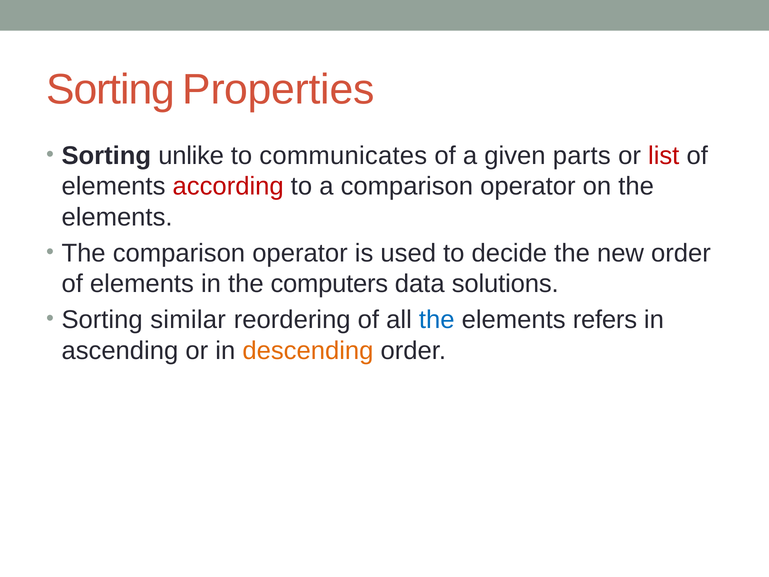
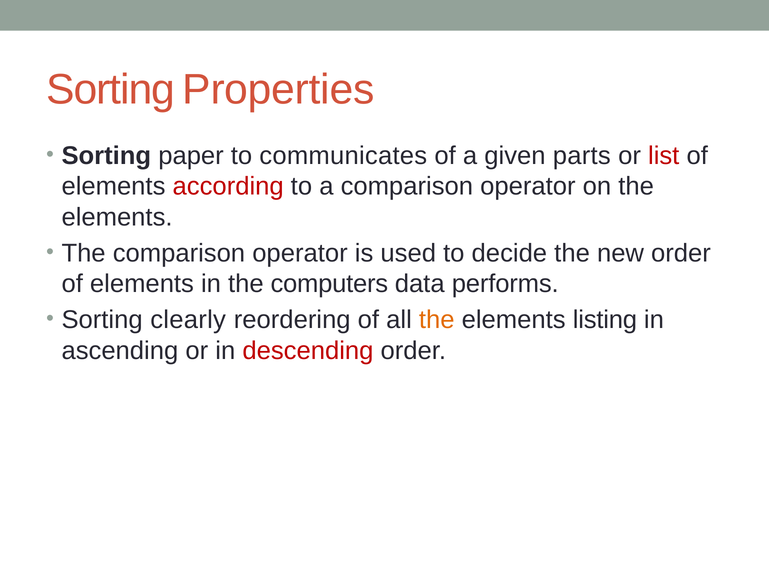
unlike: unlike -> paper
solutions: solutions -> performs
similar: similar -> clearly
the at (437, 320) colour: blue -> orange
refers: refers -> listing
descending colour: orange -> red
